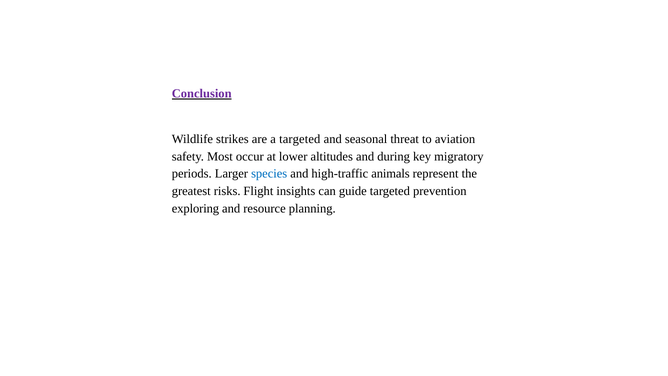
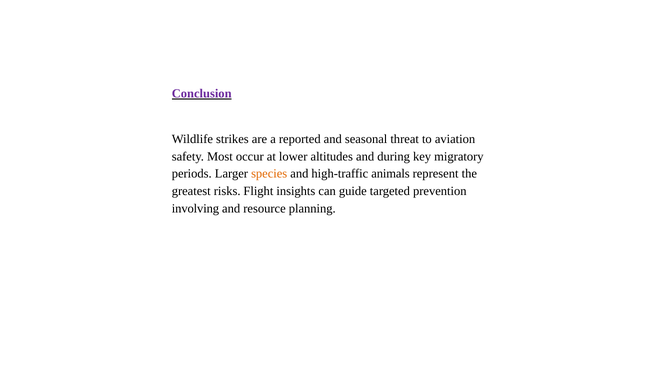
a targeted: targeted -> reported
species colour: blue -> orange
exploring: exploring -> involving
